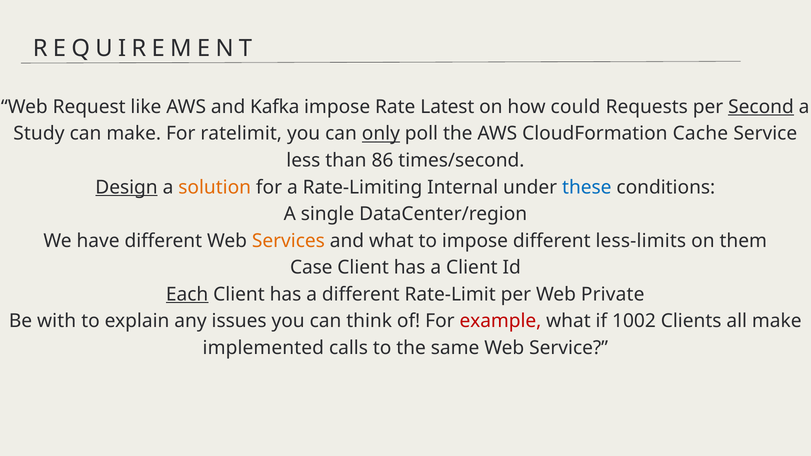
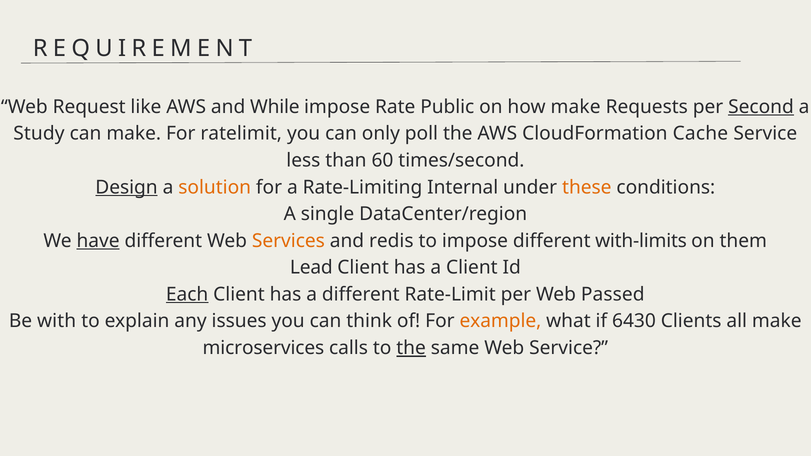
Kafka: Kafka -> While
Latest: Latest -> Public
how could: could -> make
only underline: present -> none
86: 86 -> 60
these colour: blue -> orange
have underline: none -> present
and what: what -> redis
less-limits: less-limits -> with-limits
Case: Case -> Lead
Private: Private -> Passed
example colour: red -> orange
1002: 1002 -> 6430
implemented: implemented -> microservices
the at (411, 348) underline: none -> present
